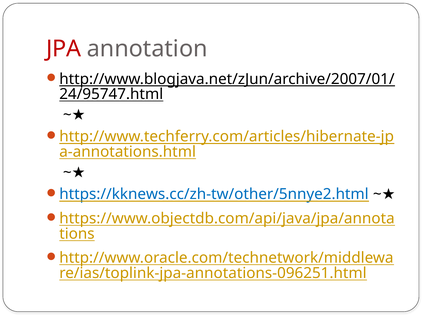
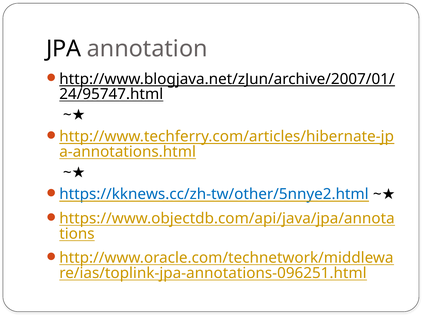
JPA colour: red -> black
